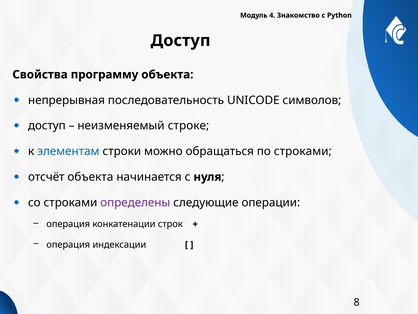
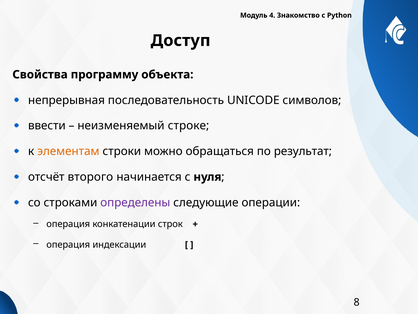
доступ at (47, 126): доступ -> ввести
элементам colour: blue -> orange
по строками: строками -> результат
отсчёт объекта: объекта -> второго
